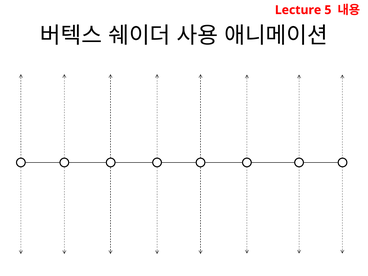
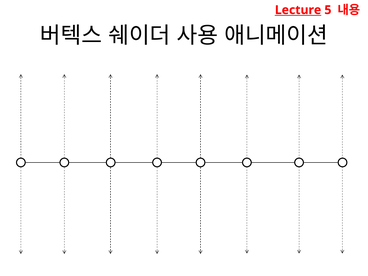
Lecture underline: none -> present
